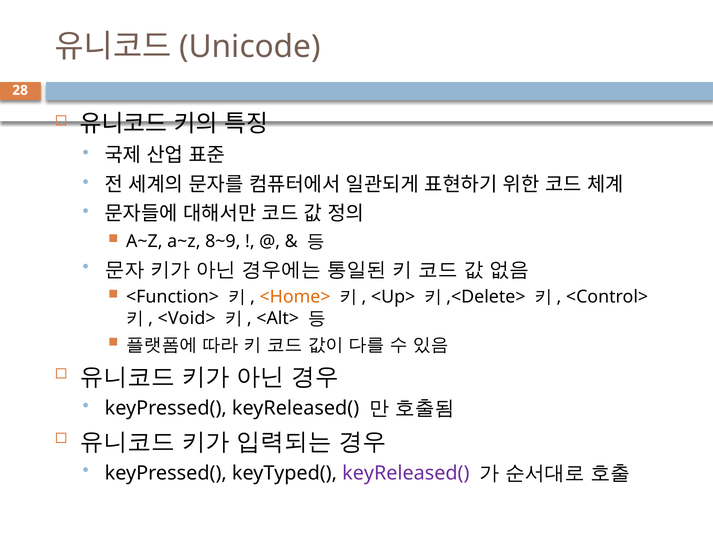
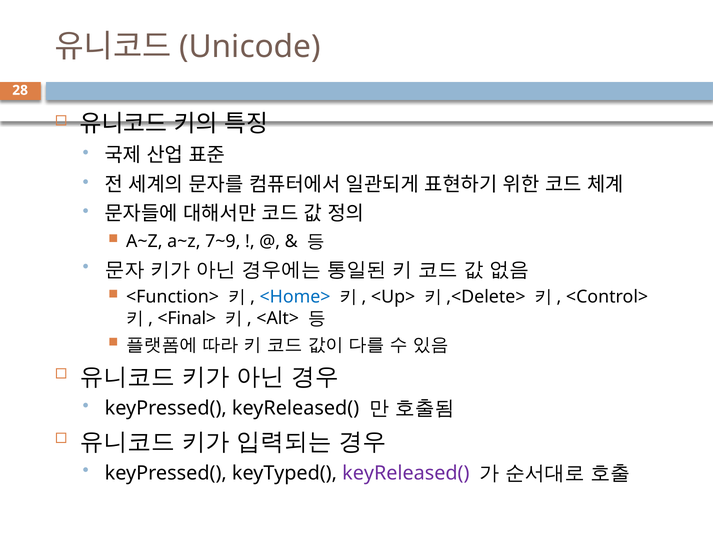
8~9: 8~9 -> 7~9
<Home> colour: orange -> blue
<Void>: <Void> -> <Final>
